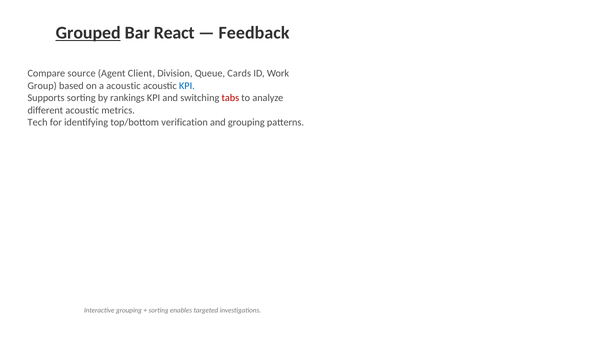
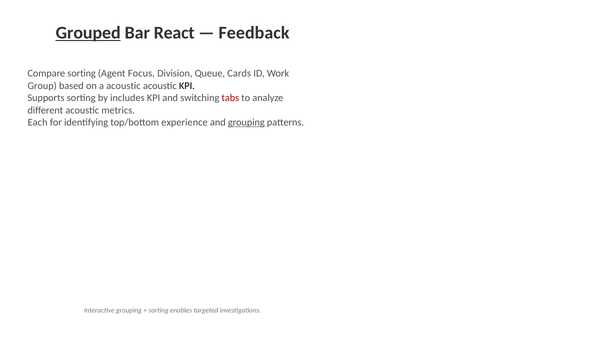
Compare source: source -> sorting
Client: Client -> Focus
KPI at (187, 86) colour: blue -> black
rankings: rankings -> includes
Tech: Tech -> Each
verification: verification -> experience
grouping at (246, 123) underline: none -> present
